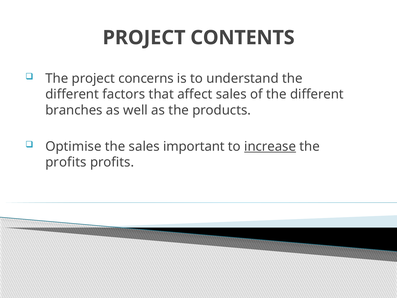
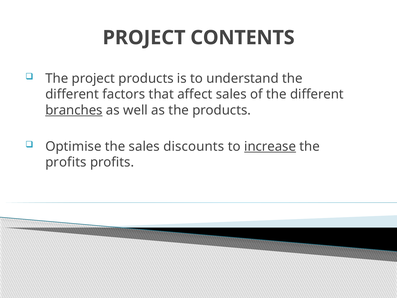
project concerns: concerns -> products
branches underline: none -> present
important: important -> discounts
